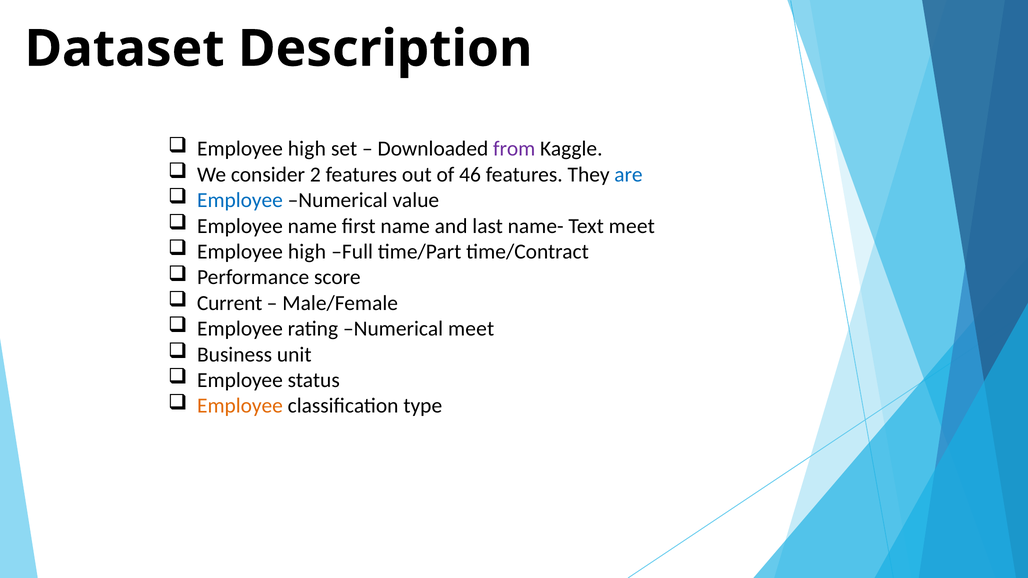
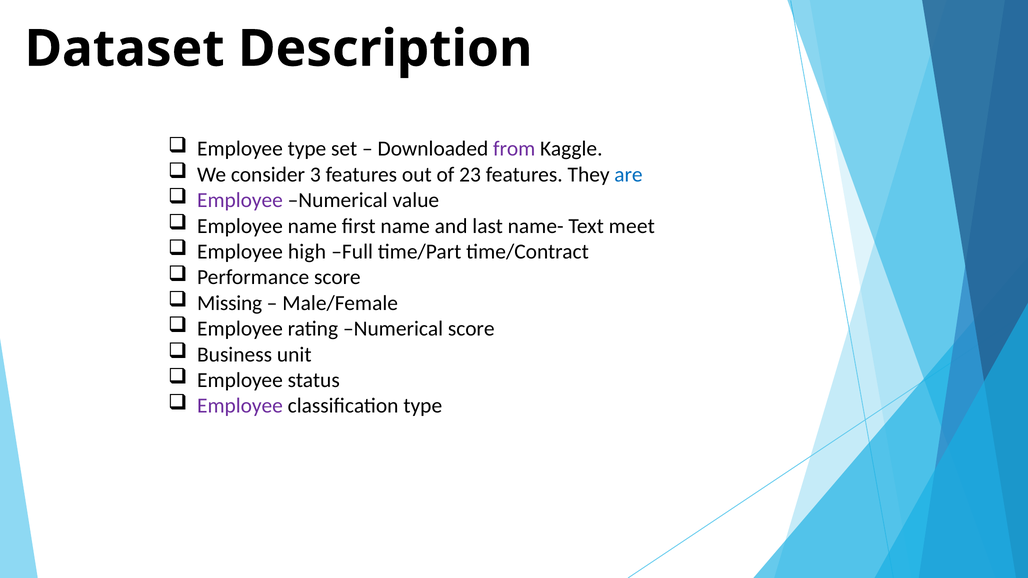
high at (307, 149): high -> type
2: 2 -> 3
46: 46 -> 23
Employee at (240, 200) colour: blue -> purple
Current: Current -> Missing
Numerical meet: meet -> score
Employee at (240, 406) colour: orange -> purple
